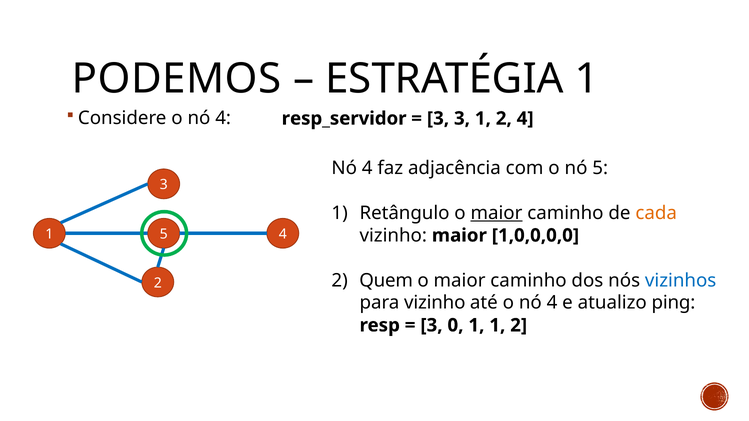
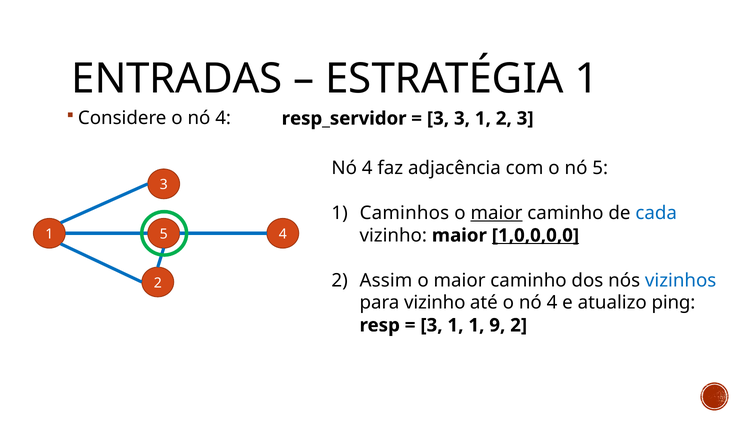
PODEMOS: PODEMOS -> ENTRADAS
1 2 4: 4 -> 3
Retângulo: Retângulo -> Caminhos
cada colour: orange -> blue
1,0,0,0,0 underline: none -> present
Quem: Quem -> Assim
0 at (455, 325): 0 -> 1
1 1: 1 -> 9
